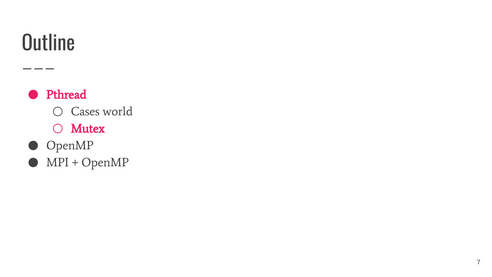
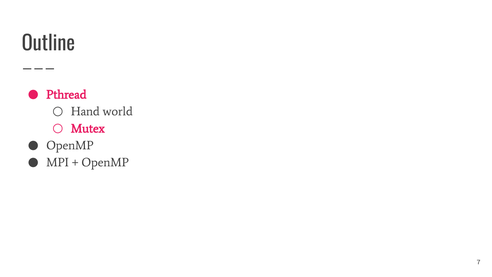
Cases: Cases -> Hand
